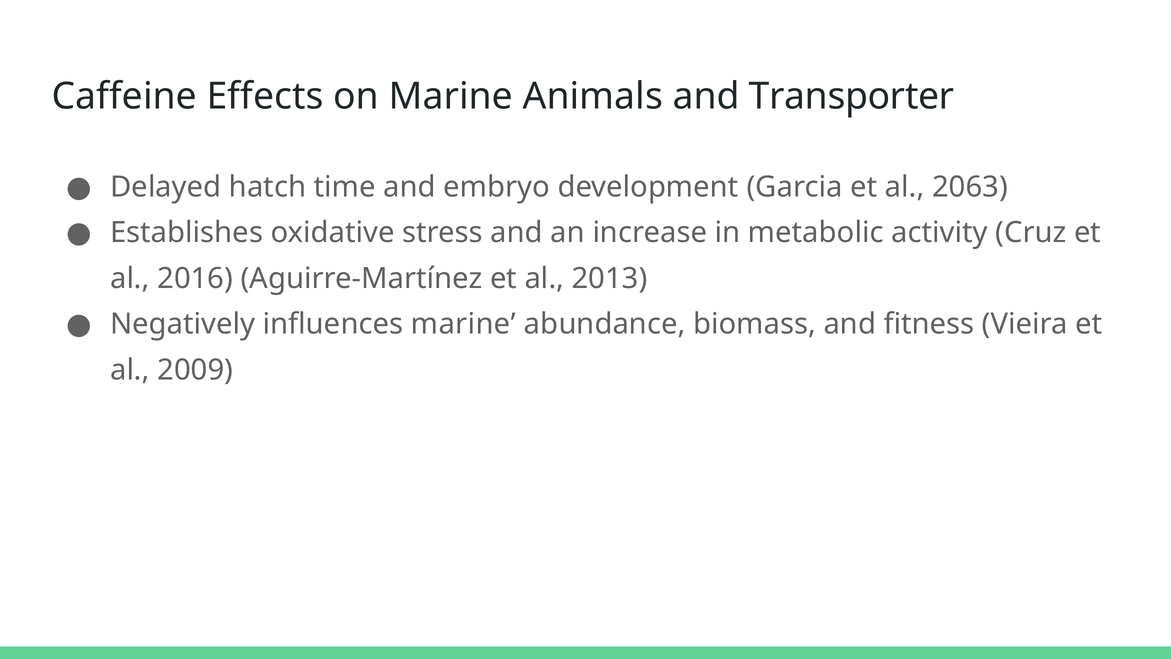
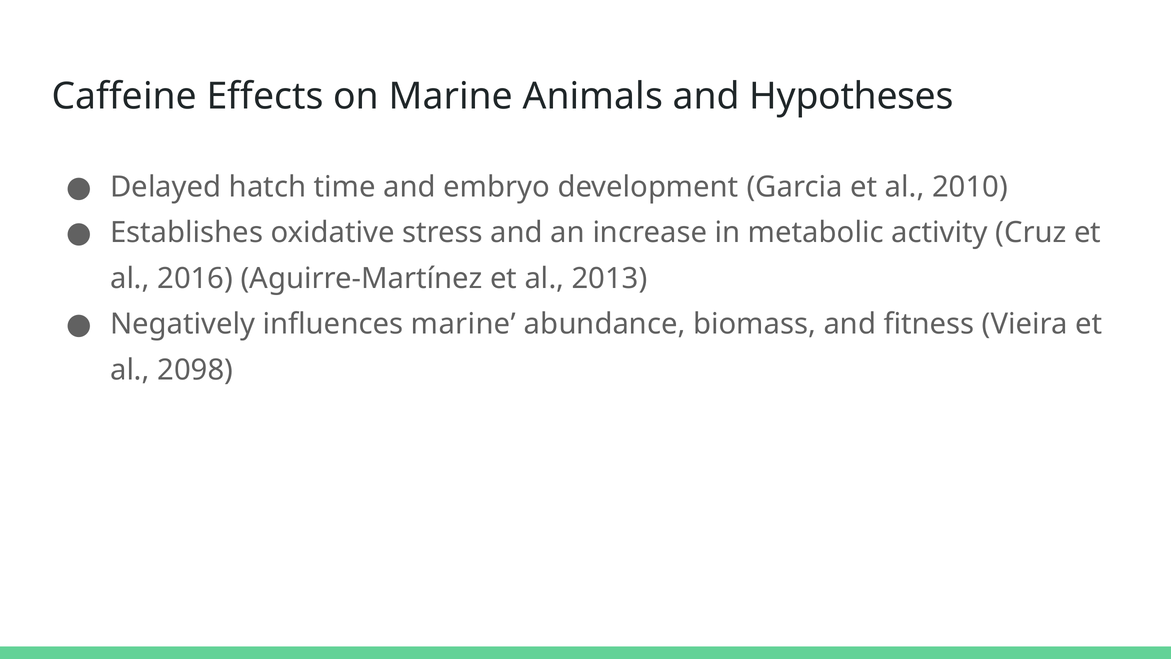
Transporter: Transporter -> Hypotheses
2063: 2063 -> 2010
2009: 2009 -> 2098
